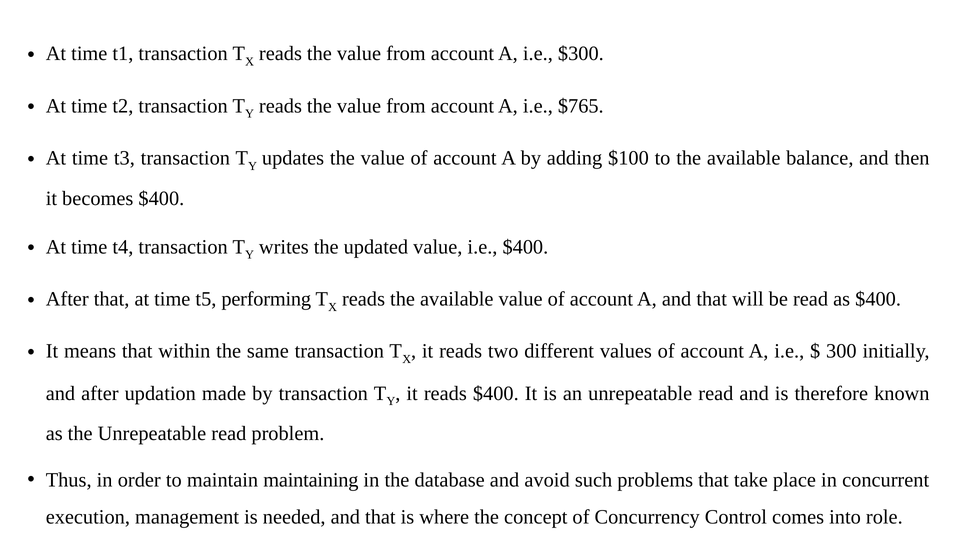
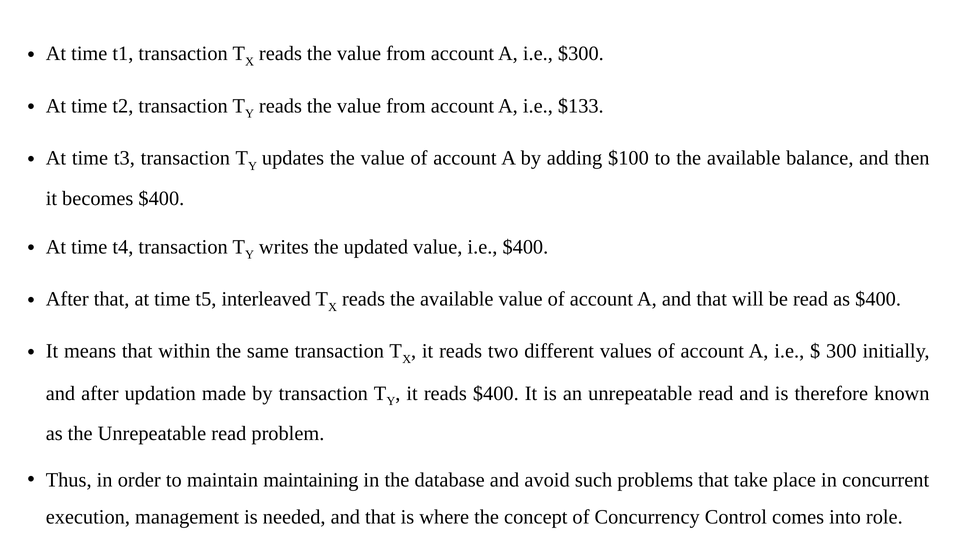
$765: $765 -> $133
performing: performing -> interleaved
